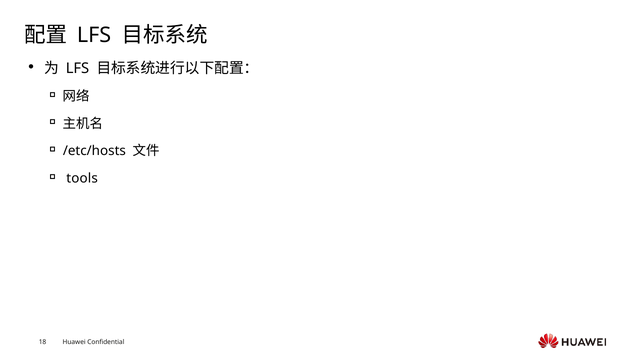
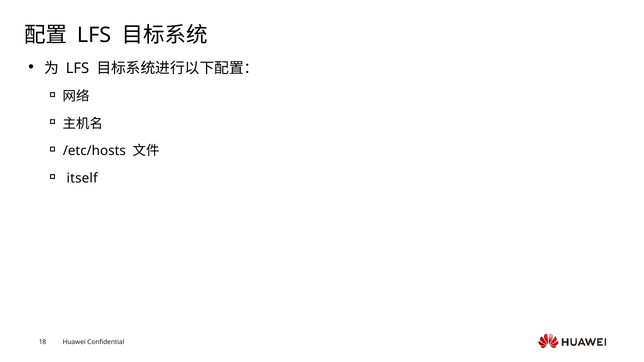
tools: tools -> itself
